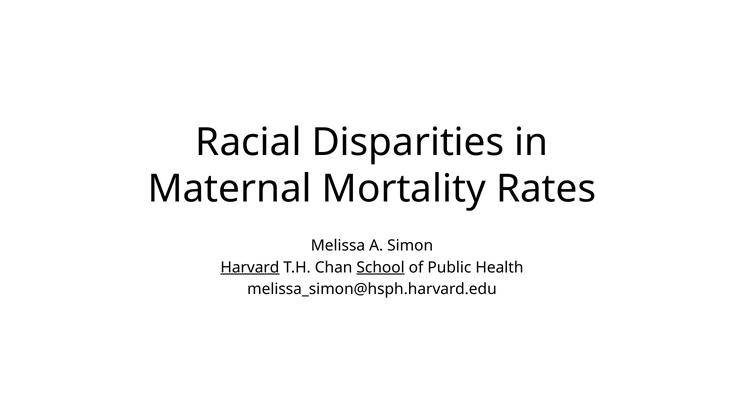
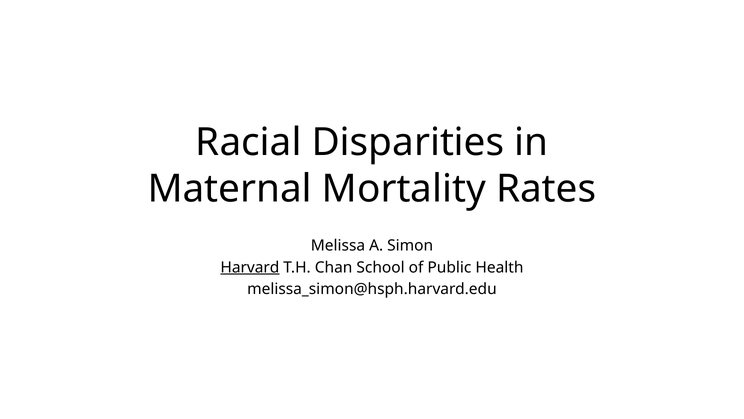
School underline: present -> none
